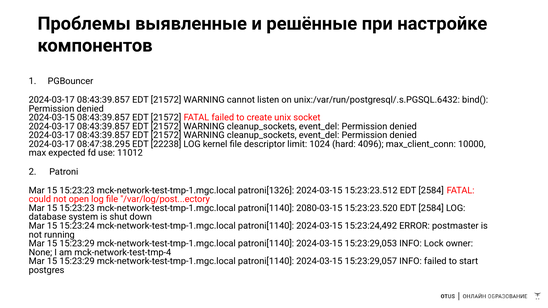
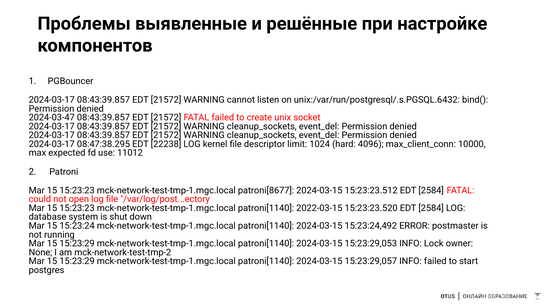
2024-03-15 at (52, 118): 2024-03-15 -> 2024-03-47
patroni[1326: patroni[1326 -> patroni[8677
2080-03-15: 2080-03-15 -> 2022-03-15
mck-network-test-tmp-4: mck-network-test-tmp-4 -> mck-network-test-tmp-2
